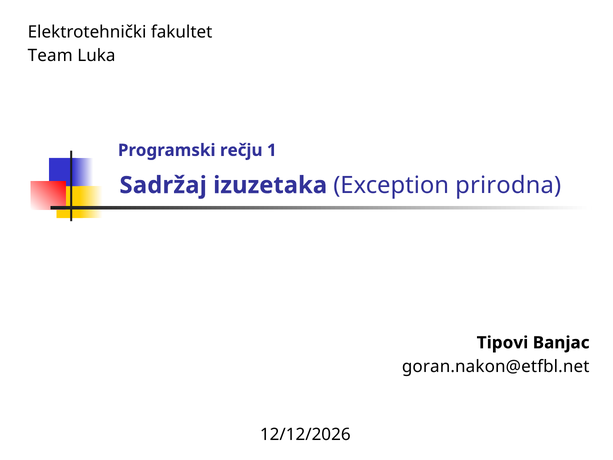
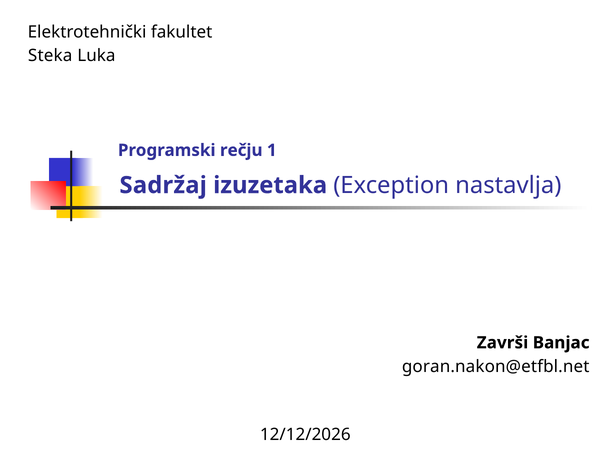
Team: Team -> Steka
prirodna: prirodna -> nastavlja
Tipovi: Tipovi -> Završi
